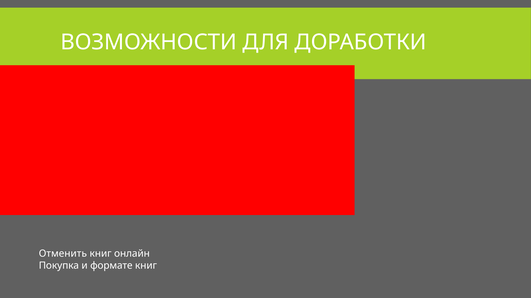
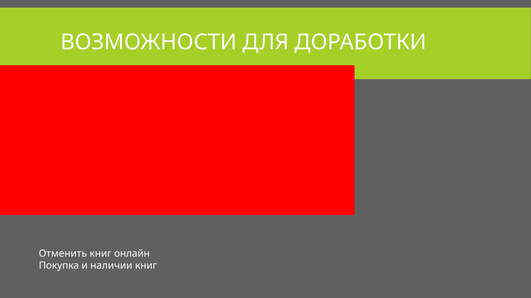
формате: формате -> наличии
